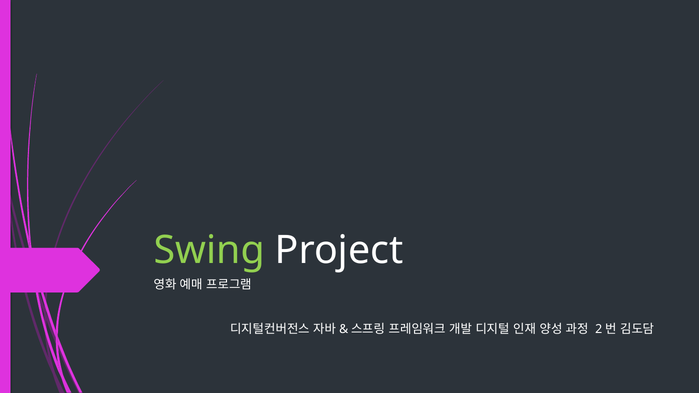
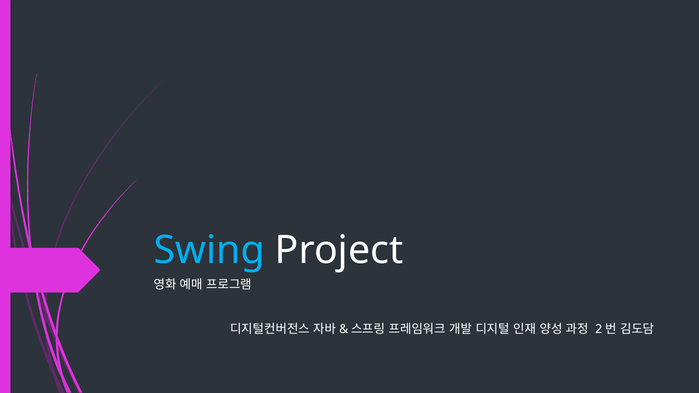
Swing colour: light green -> light blue
